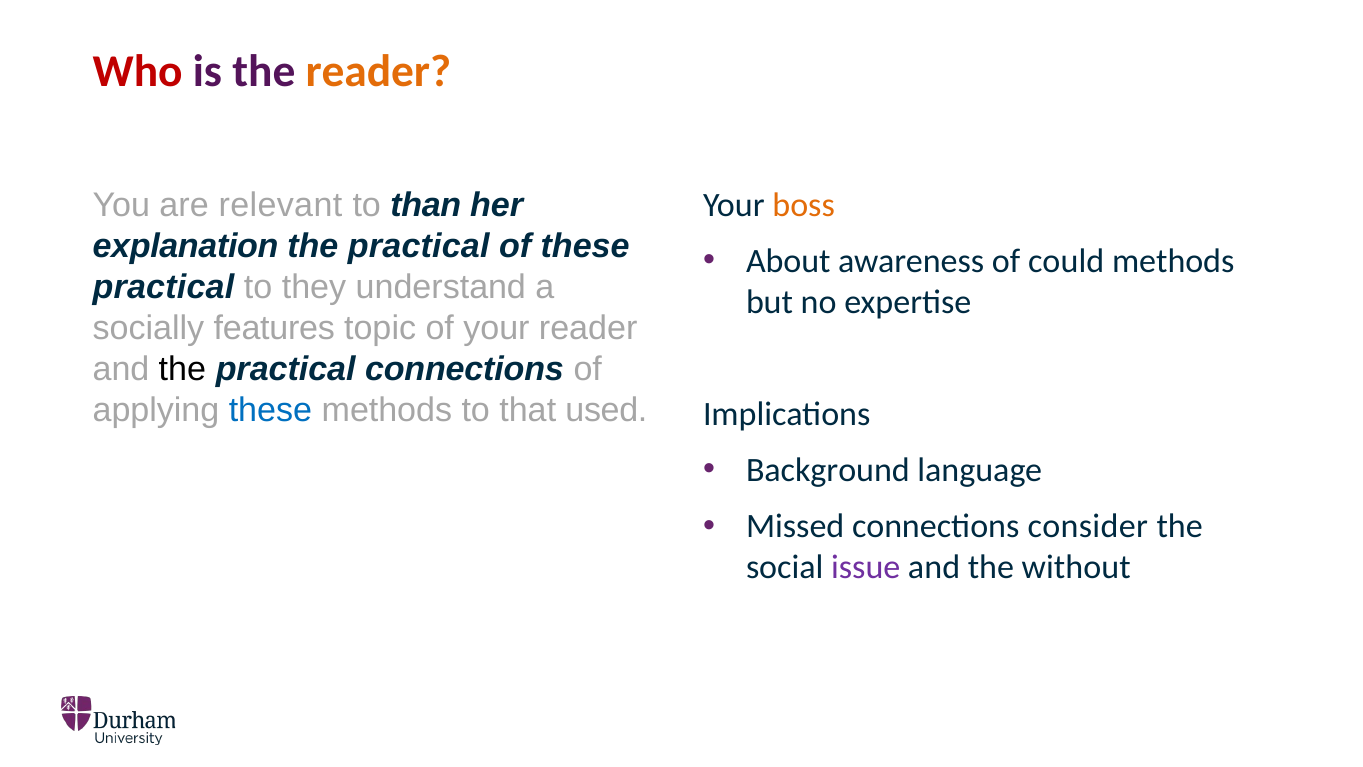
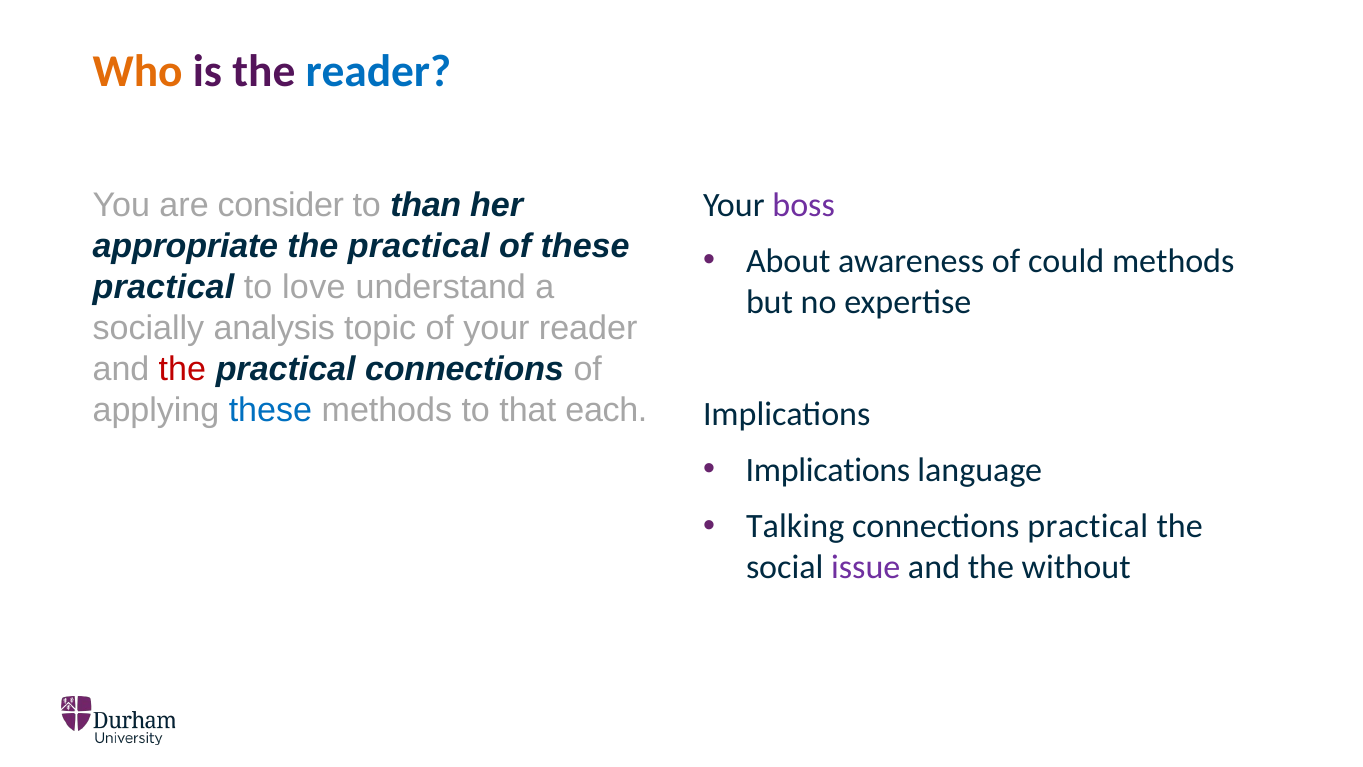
Who colour: red -> orange
reader at (378, 72) colour: orange -> blue
relevant: relevant -> consider
boss colour: orange -> purple
explanation: explanation -> appropriate
they: they -> love
features: features -> analysis
the at (182, 369) colour: black -> red
used: used -> each
Background at (828, 470): Background -> Implications
Missed: Missed -> Talking
connections consider: consider -> practical
